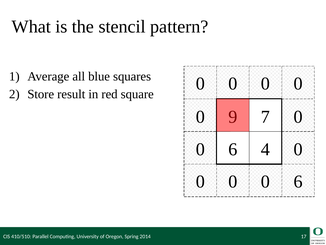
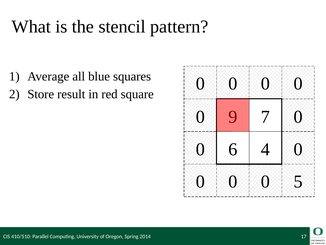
6 at (298, 181): 6 -> 5
